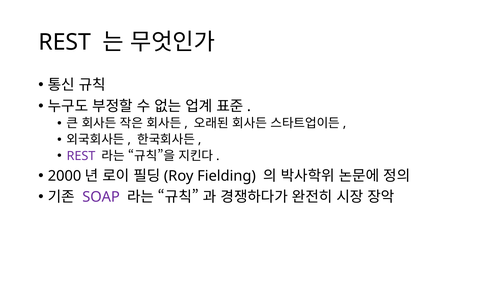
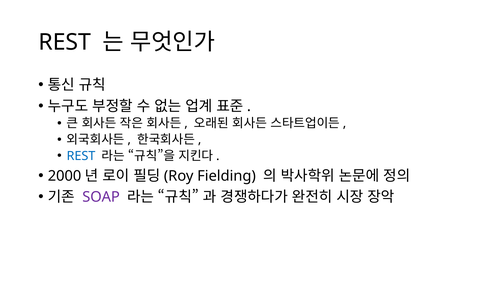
REST at (81, 156) colour: purple -> blue
